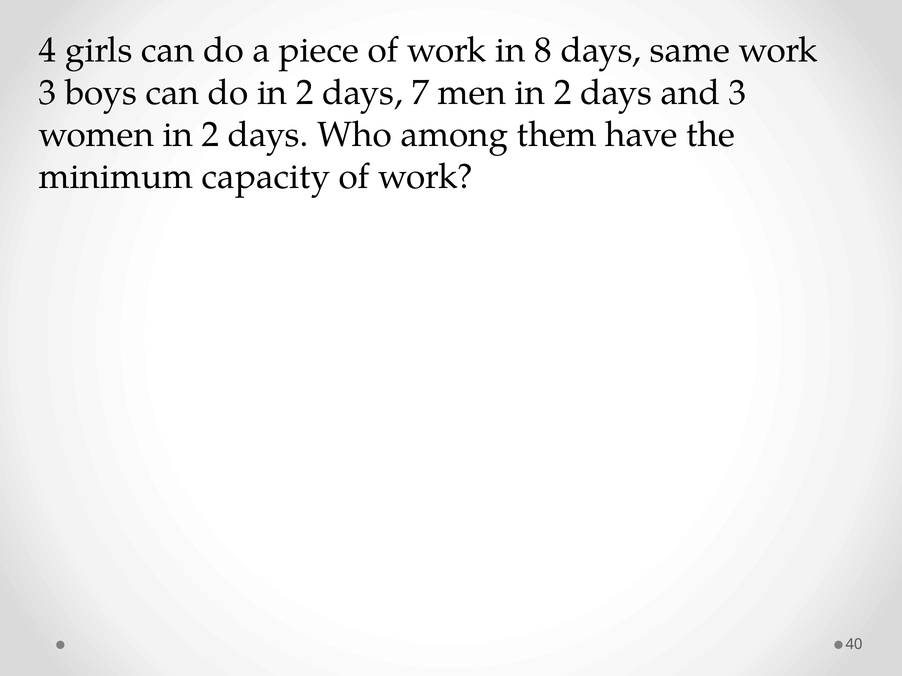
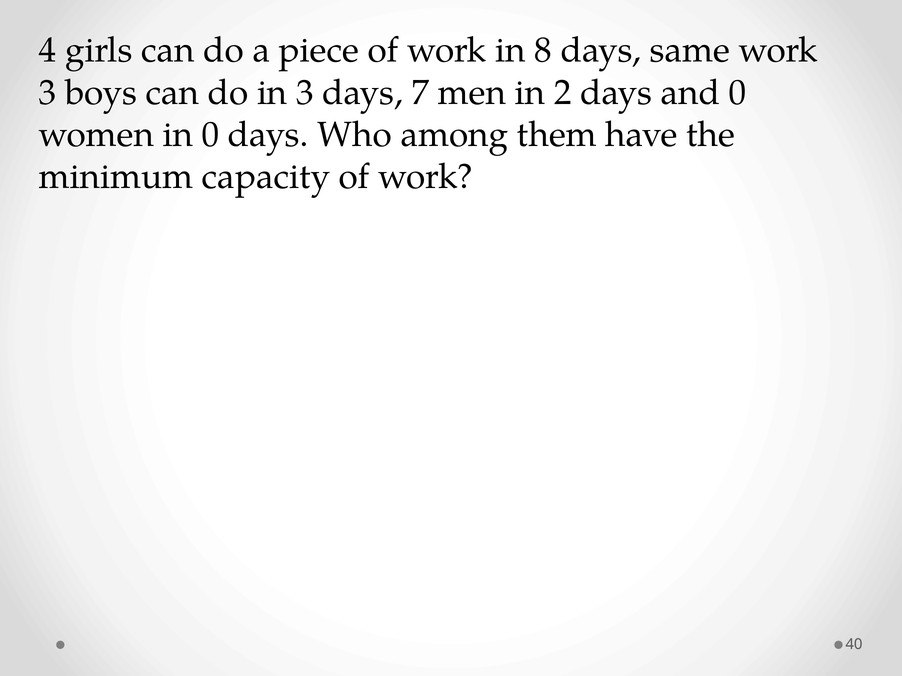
do in 2: 2 -> 3
and 3: 3 -> 0
women in 2: 2 -> 0
